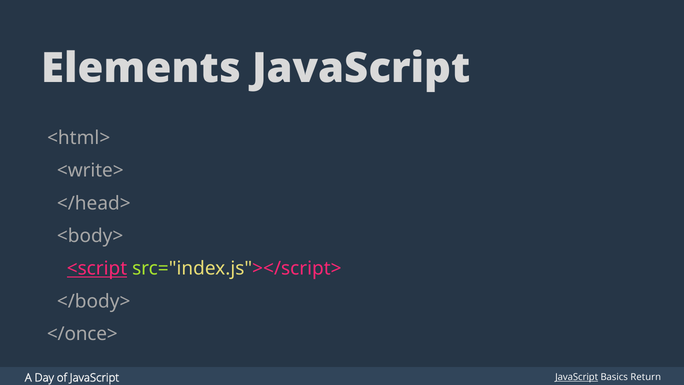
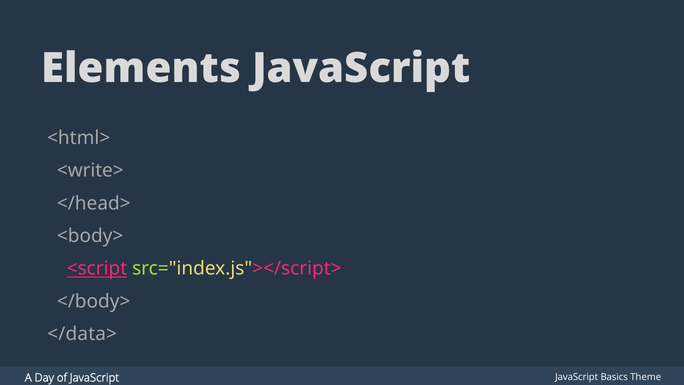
</once>: </once> -> </data>
JavaScript at (577, 377) underline: present -> none
Return: Return -> Theme
